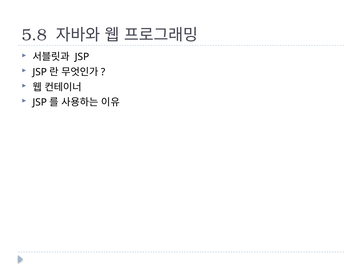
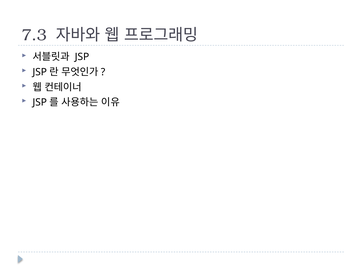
5.8: 5.8 -> 7.3
